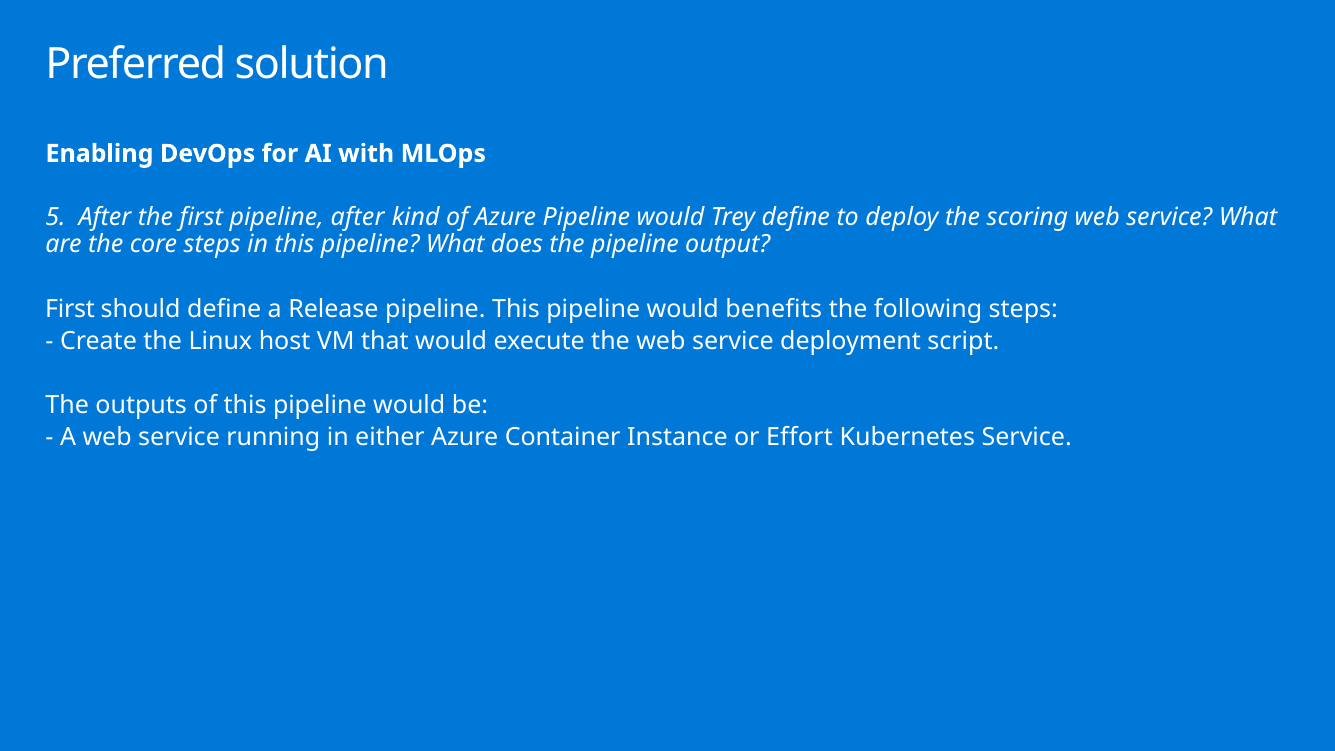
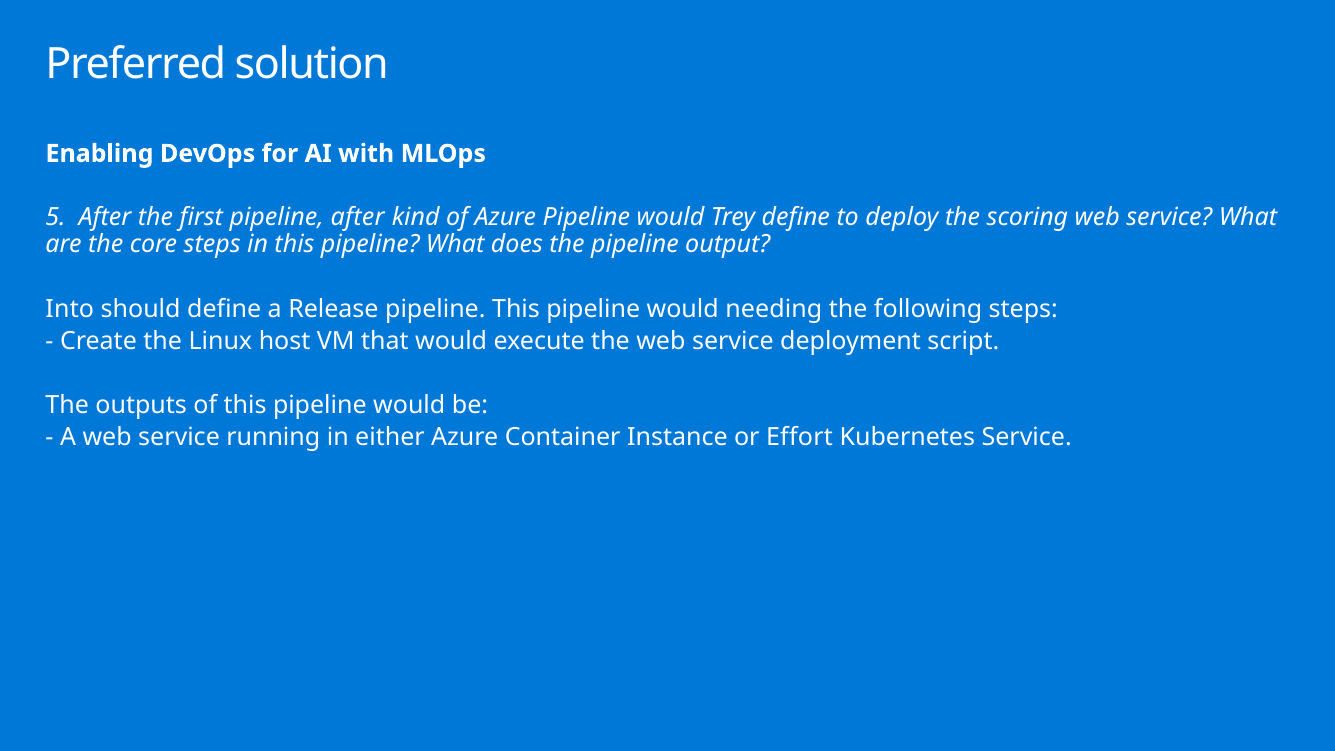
First at (70, 309): First -> Into
benefits: benefits -> needing
